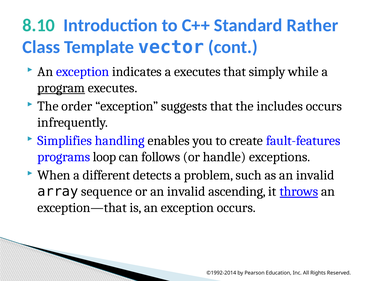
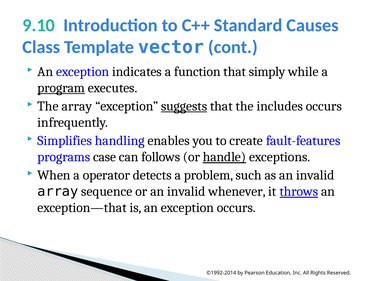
8.10: 8.10 -> 9.10
Rather: Rather -> Causes
a executes: executes -> function
The order: order -> array
suggests underline: none -> present
loop: loop -> case
handle underline: none -> present
different: different -> operator
ascending: ascending -> whenever
